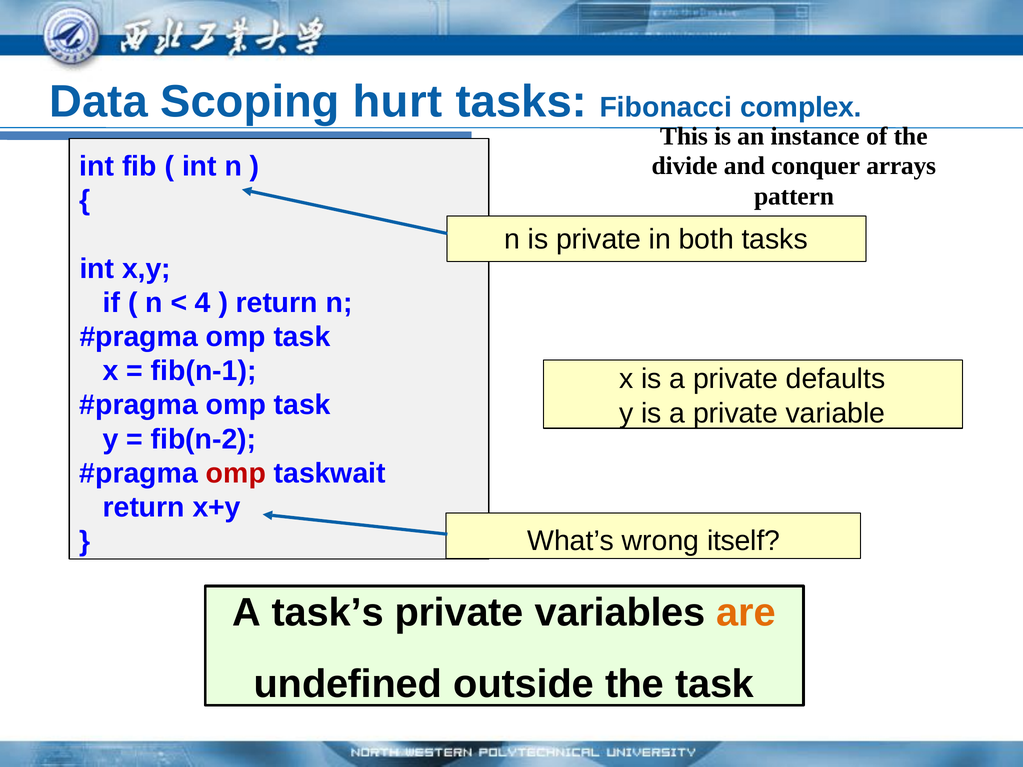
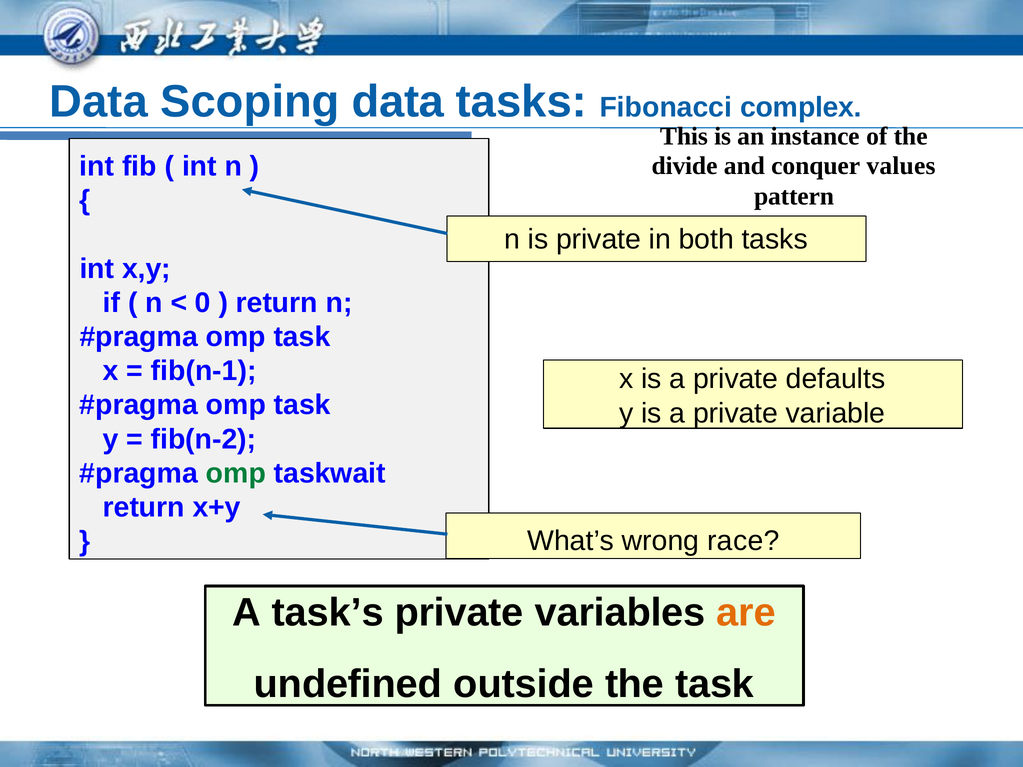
Scoping hurt: hurt -> data
arrays: arrays -> values
4: 4 -> 0
omp at (236, 473) colour: red -> green
itself: itself -> race
